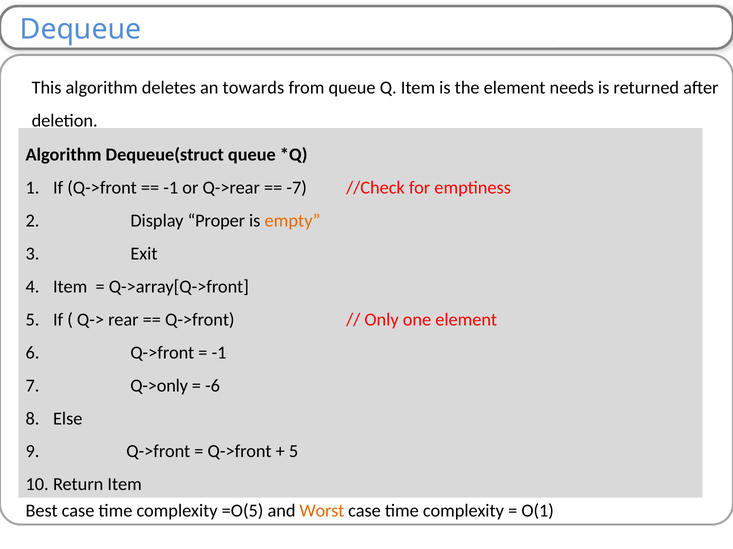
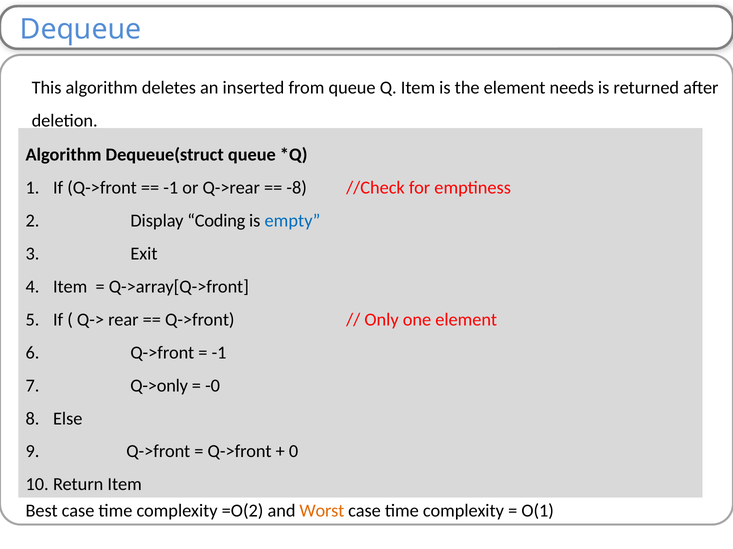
towards: towards -> inserted
-7: -7 -> -8
Proper: Proper -> Coding
empty colour: orange -> blue
-6: -6 -> -0
5 at (294, 452): 5 -> 0
=O(5: =O(5 -> =O(2
